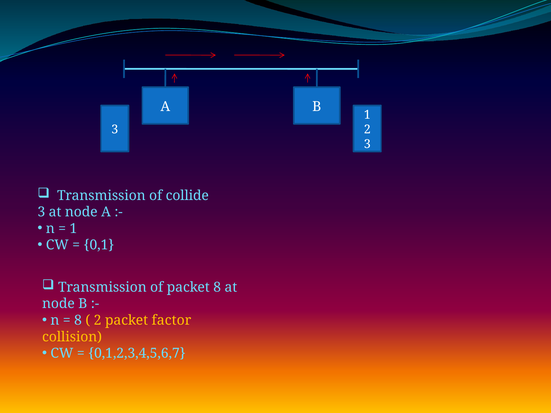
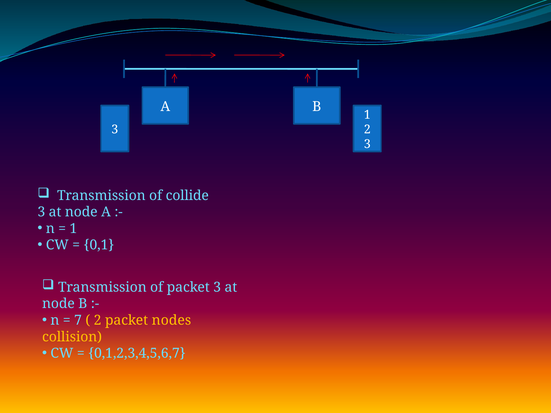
packet 8: 8 -> 3
8 at (78, 320): 8 -> 7
factor: factor -> nodes
